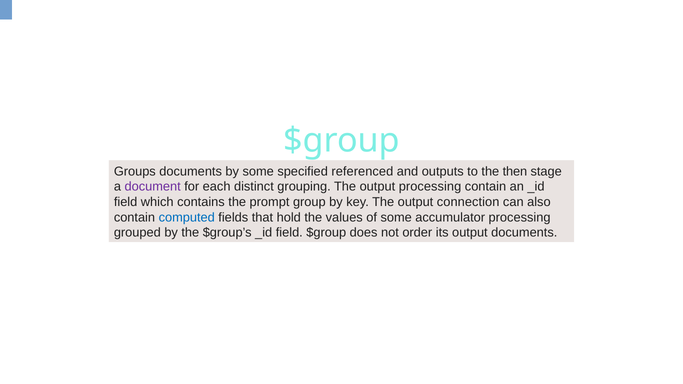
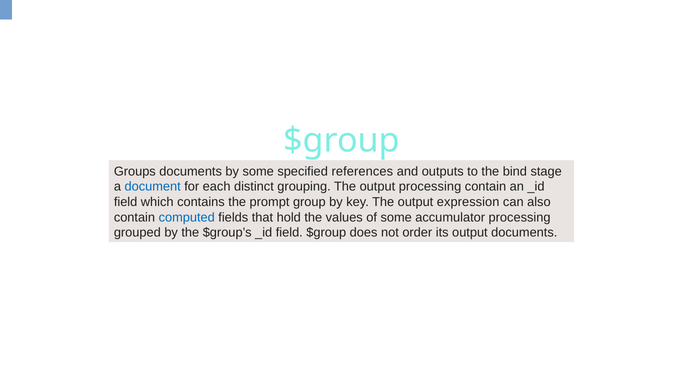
referenced: referenced -> references
then: then -> bind
document colour: purple -> blue
connection: connection -> expression
